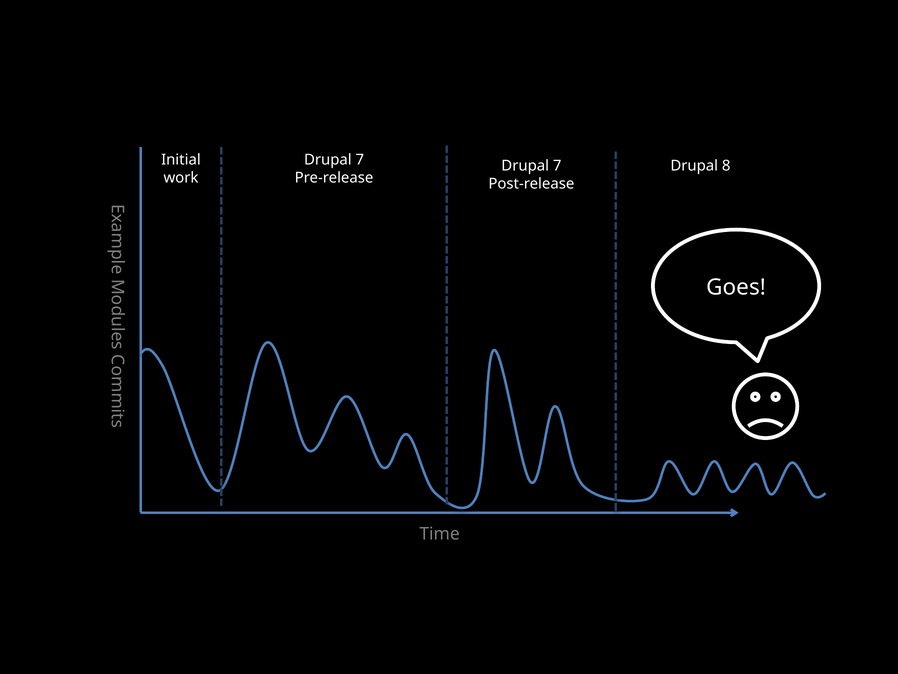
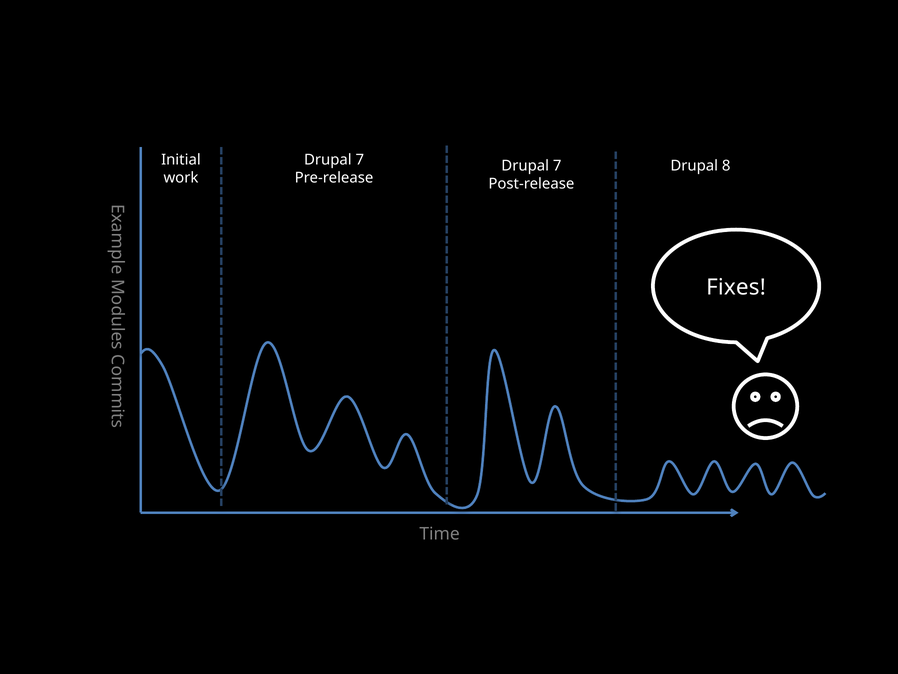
Goes: Goes -> Fixes
